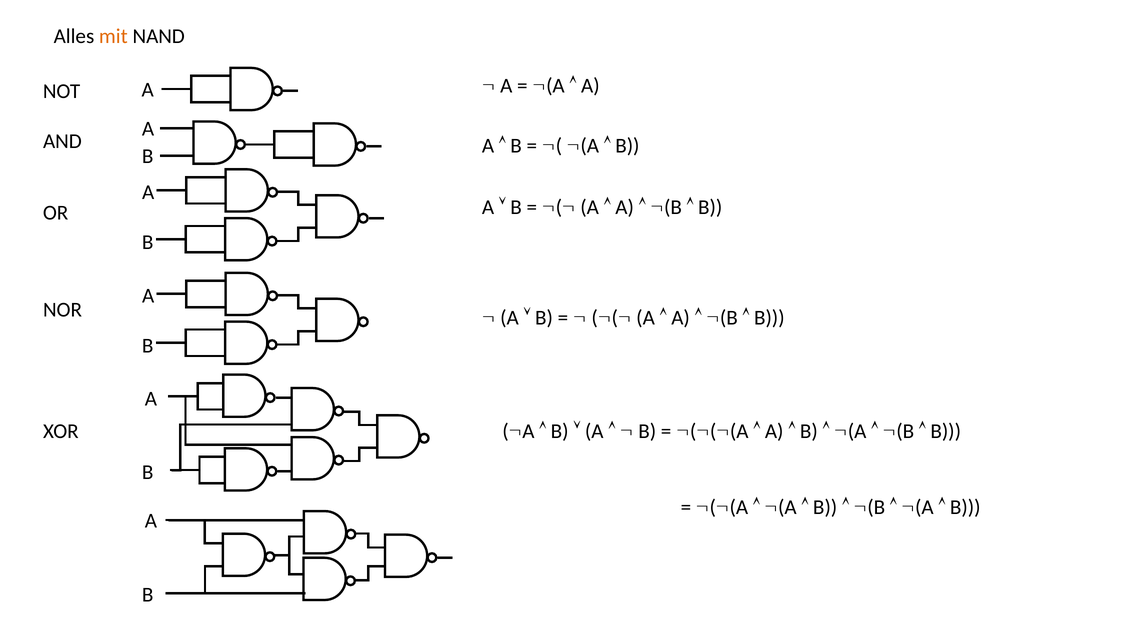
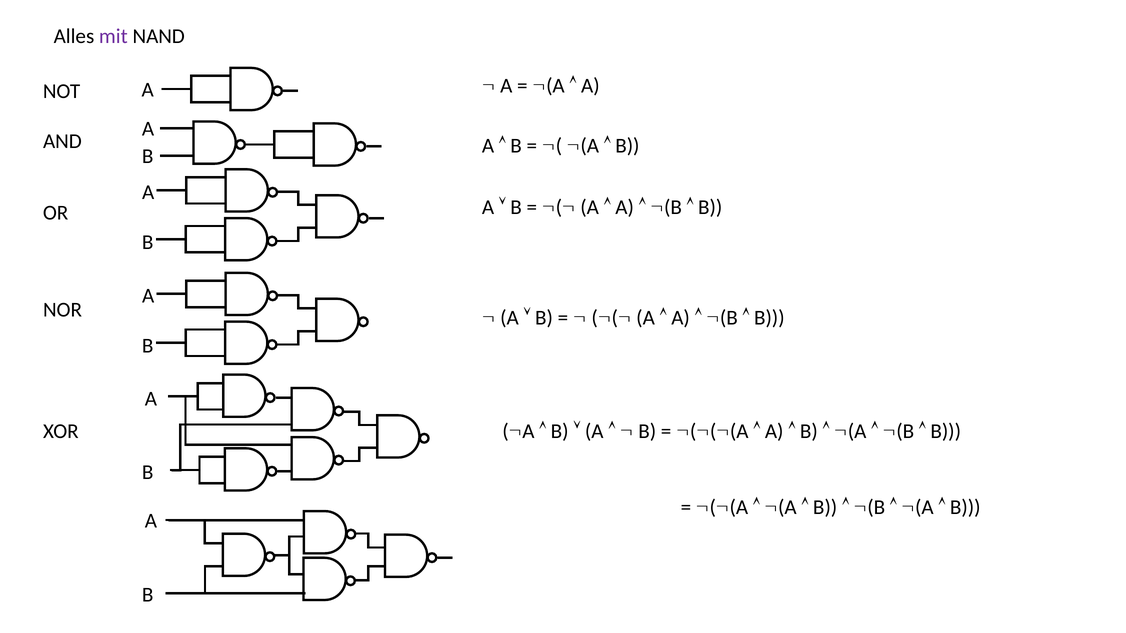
mit colour: orange -> purple
